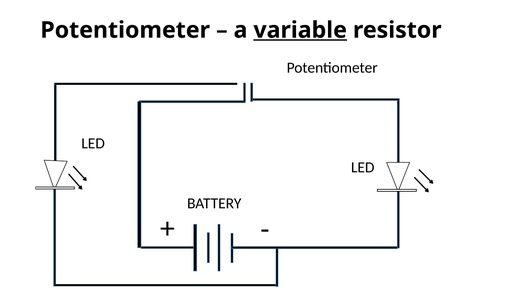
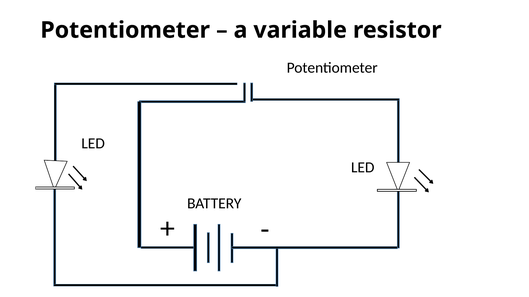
variable underline: present -> none
